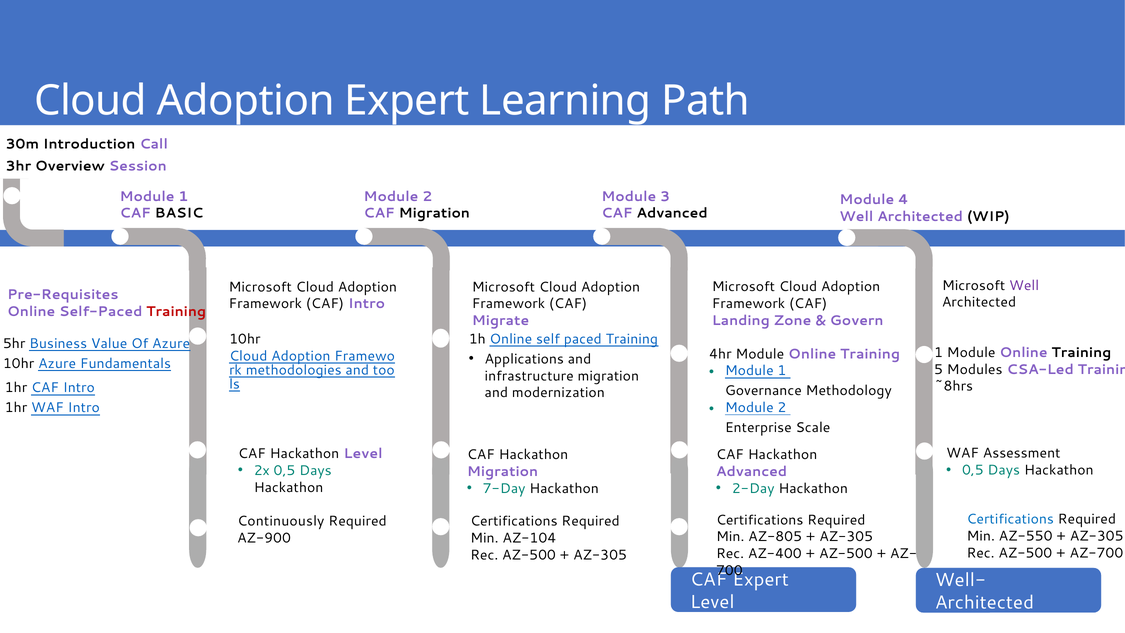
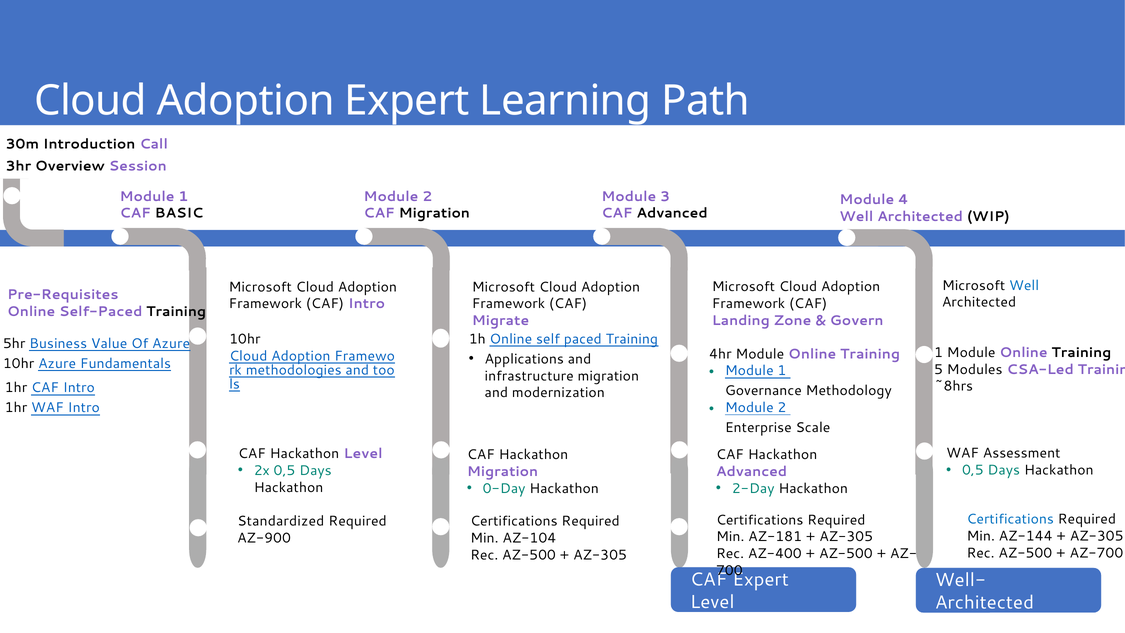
Well at (1024, 285) colour: purple -> blue
Training at (176, 311) colour: red -> black
7-Day: 7-Day -> 0-Day
Continuously: Continuously -> Standardized
AZ-550: AZ-550 -> AZ-144
AZ-805: AZ-805 -> AZ-181
